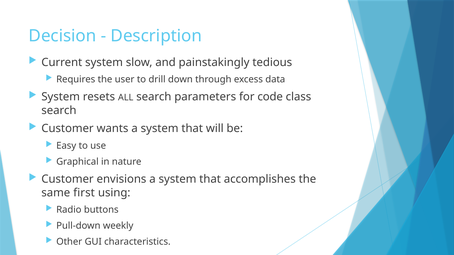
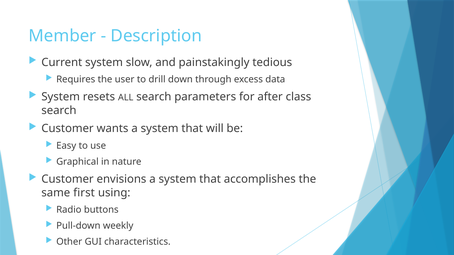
Decision: Decision -> Member
code: code -> after
